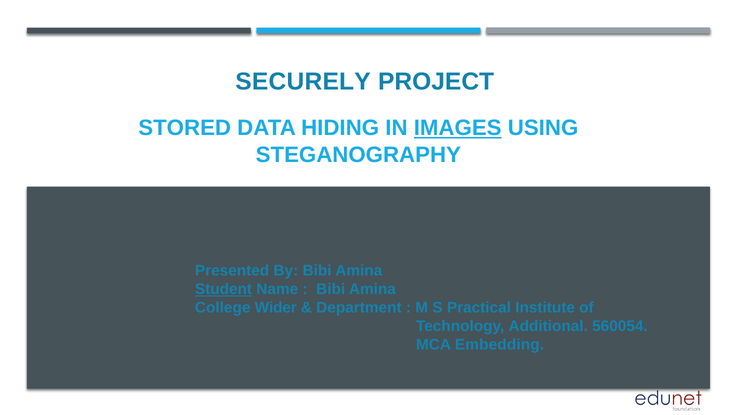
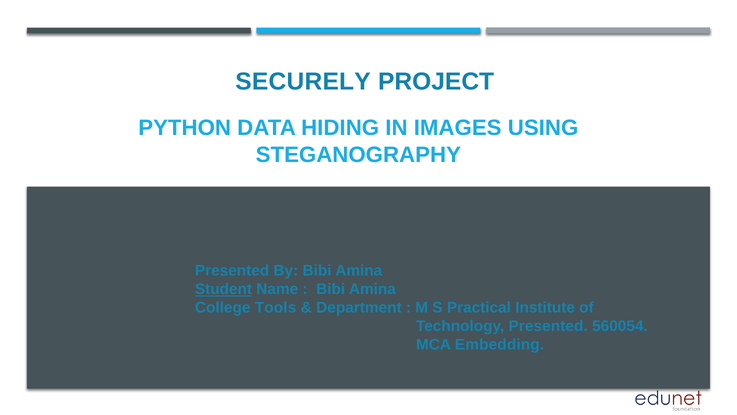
STORED: STORED -> PYTHON
IMAGES underline: present -> none
Wider: Wider -> Tools
Technology Additional: Additional -> Presented
